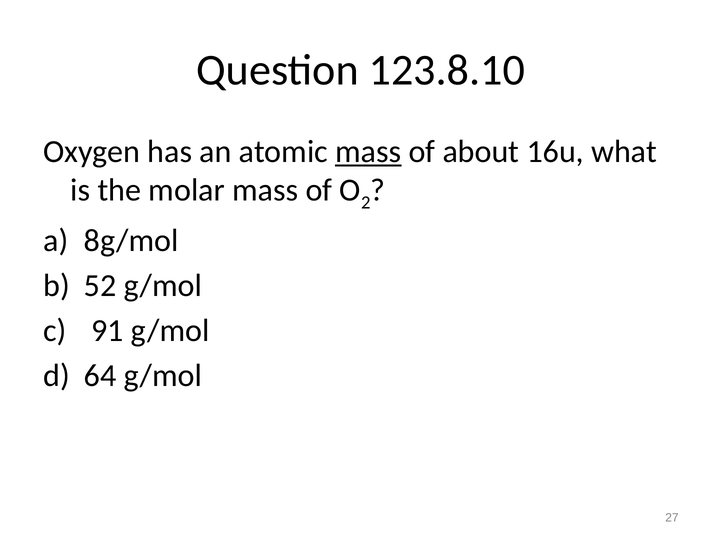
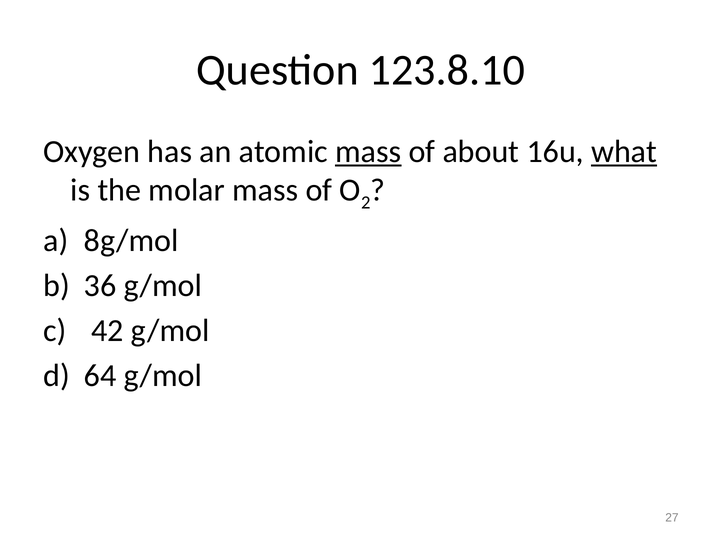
what underline: none -> present
52: 52 -> 36
91: 91 -> 42
